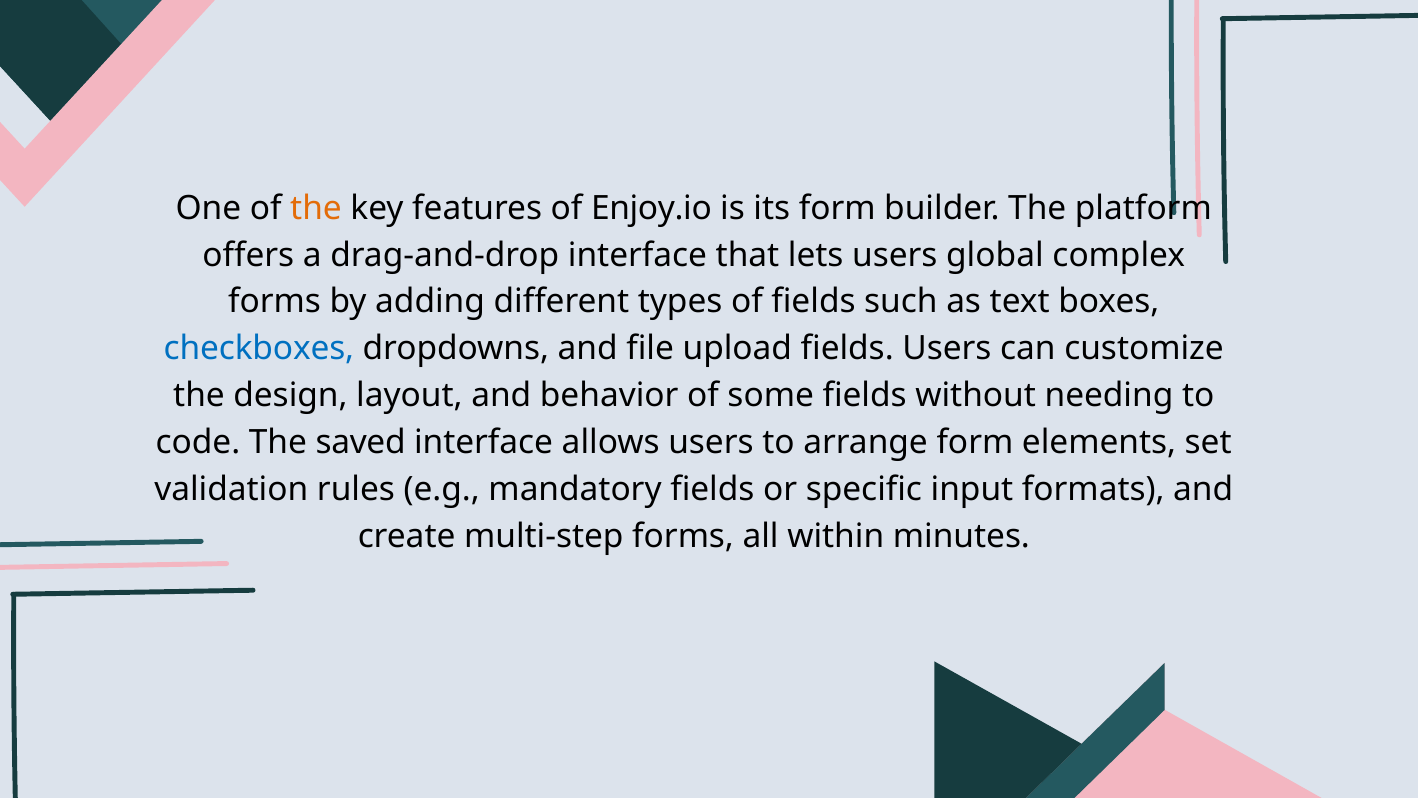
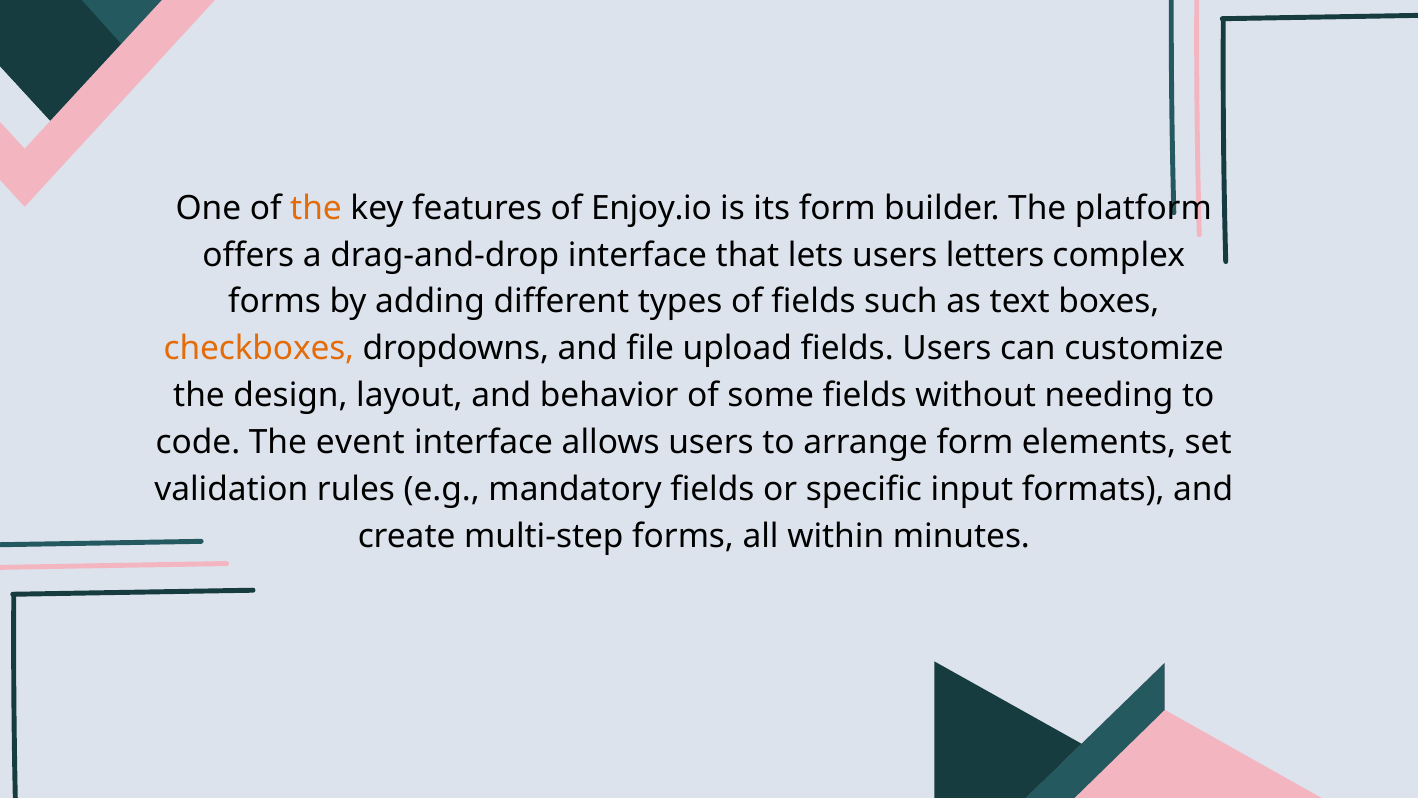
global: global -> letters
checkboxes colour: blue -> orange
saved: saved -> event
